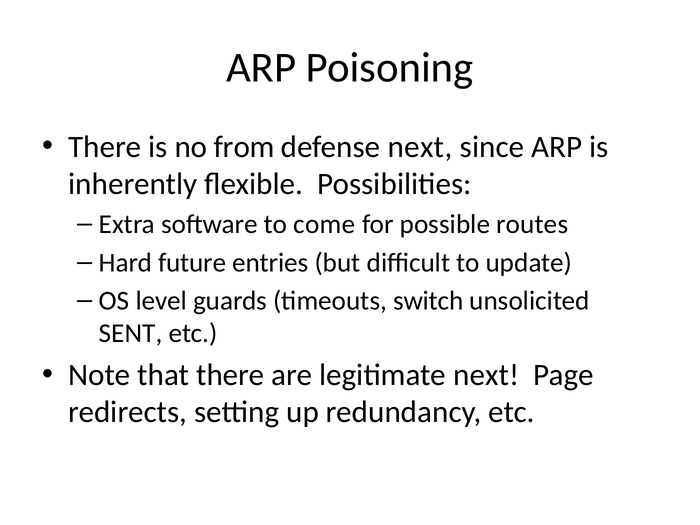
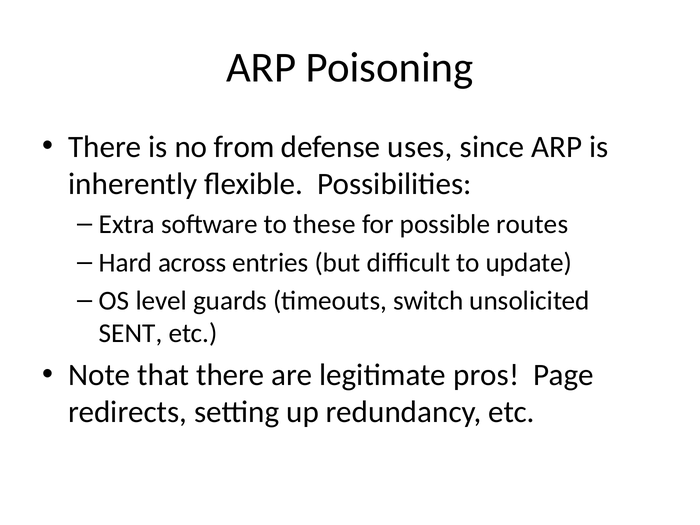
defense next: next -> uses
come: come -> these
future: future -> across
legitimate next: next -> pros
